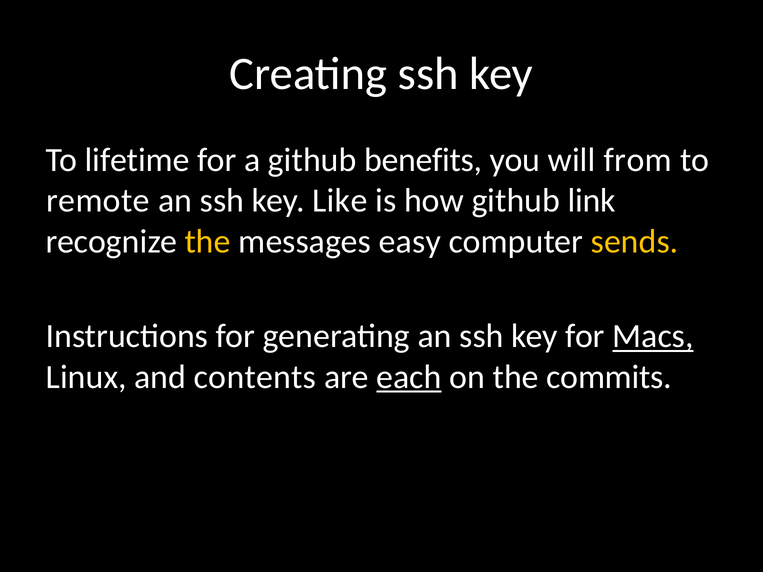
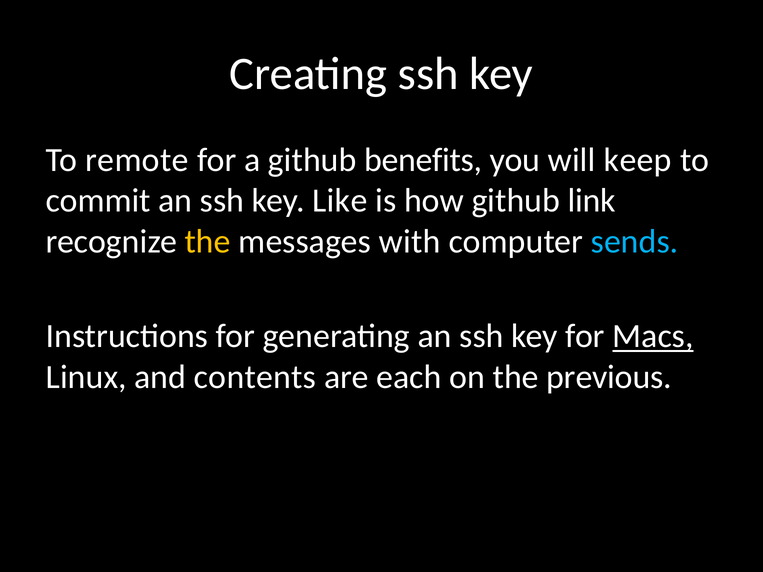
lifetime: lifetime -> remote
from: from -> keep
remote: remote -> commit
easy: easy -> with
sends colour: yellow -> light blue
each underline: present -> none
commits: commits -> previous
